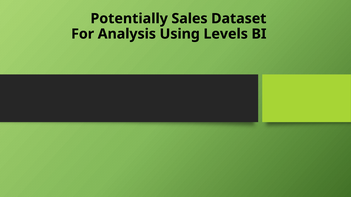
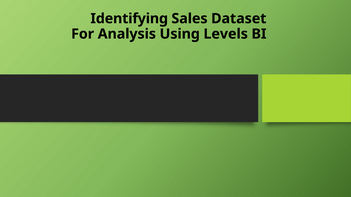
Potentially: Potentially -> Identifying
